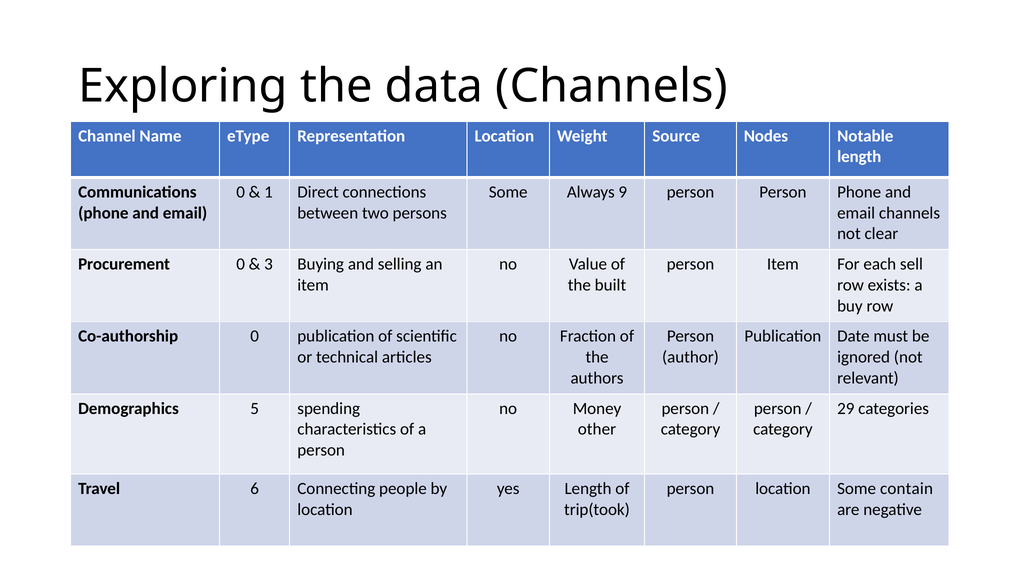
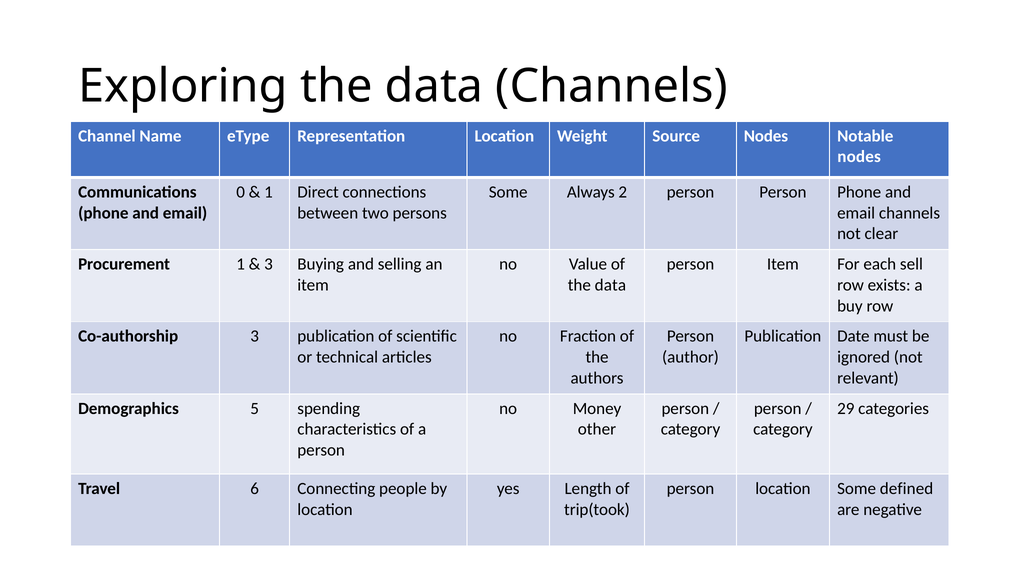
length at (859, 157): length -> nodes
9: 9 -> 2
Procurement 0: 0 -> 1
built at (610, 285): built -> data
Co-authorship 0: 0 -> 3
contain: contain -> defined
